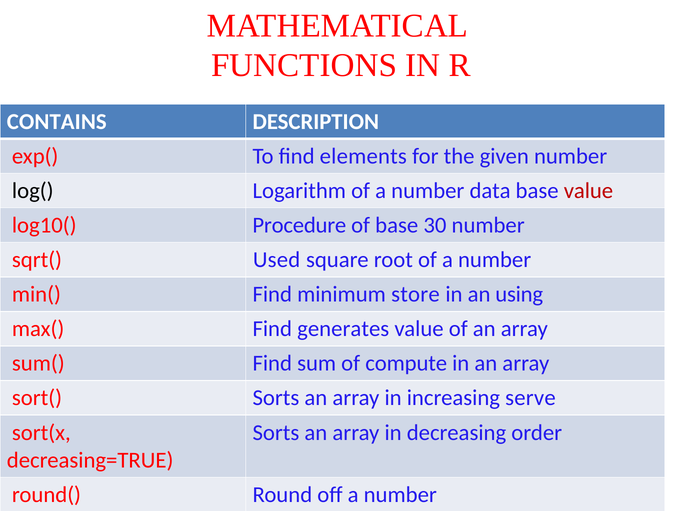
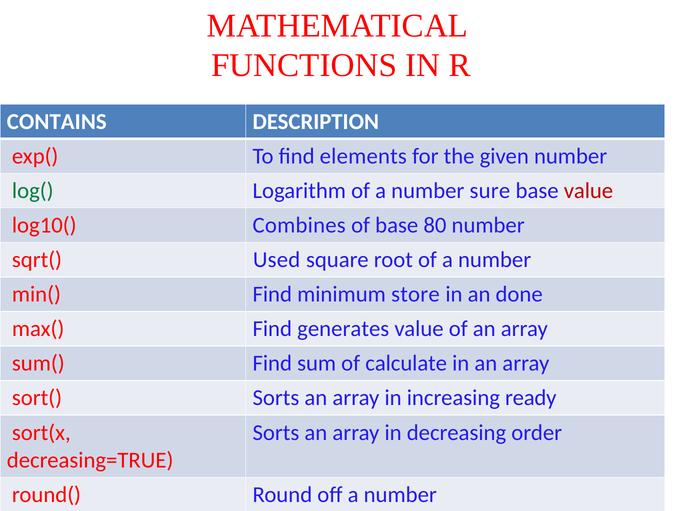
log( colour: black -> green
data: data -> sure
Procedure: Procedure -> Combines
30: 30 -> 80
using: using -> done
compute: compute -> calculate
serve: serve -> ready
